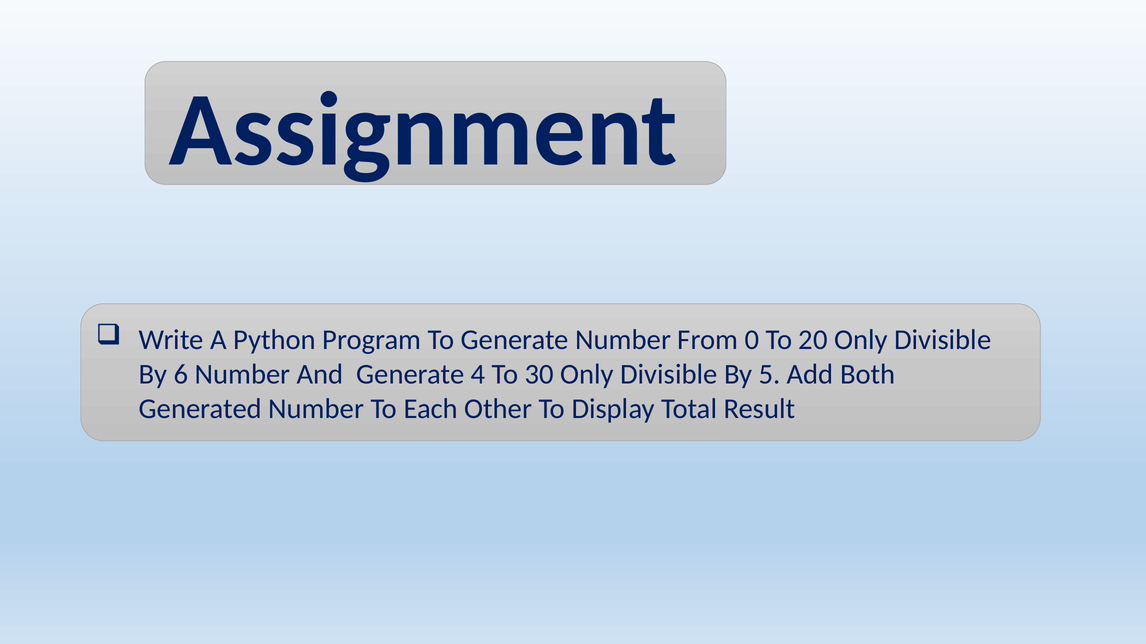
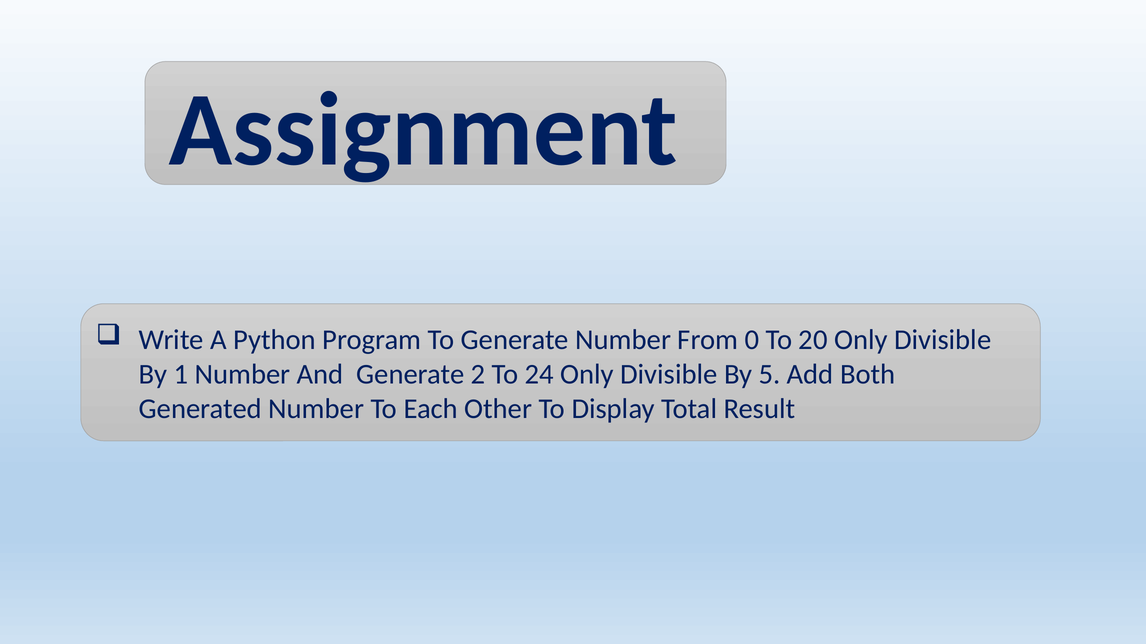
6: 6 -> 1
4: 4 -> 2
30: 30 -> 24
